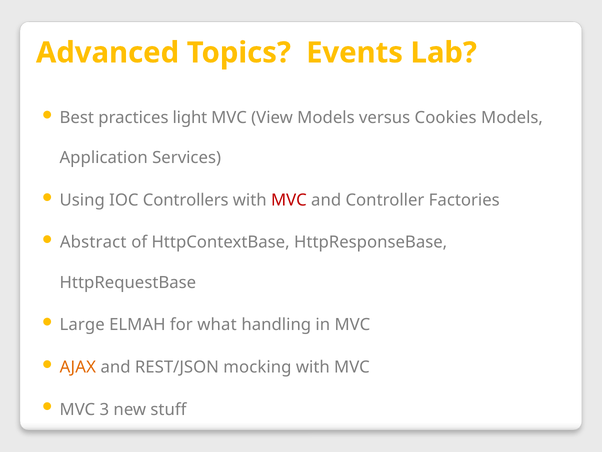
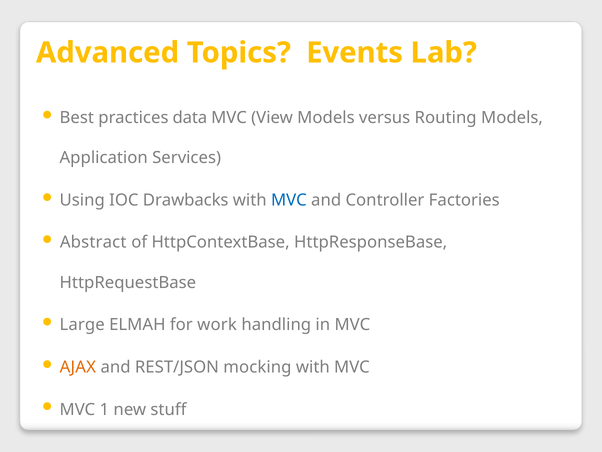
light: light -> data
Cookies: Cookies -> Routing
Controllers: Controllers -> Drawbacks
MVC at (289, 200) colour: red -> blue
what: what -> work
3: 3 -> 1
